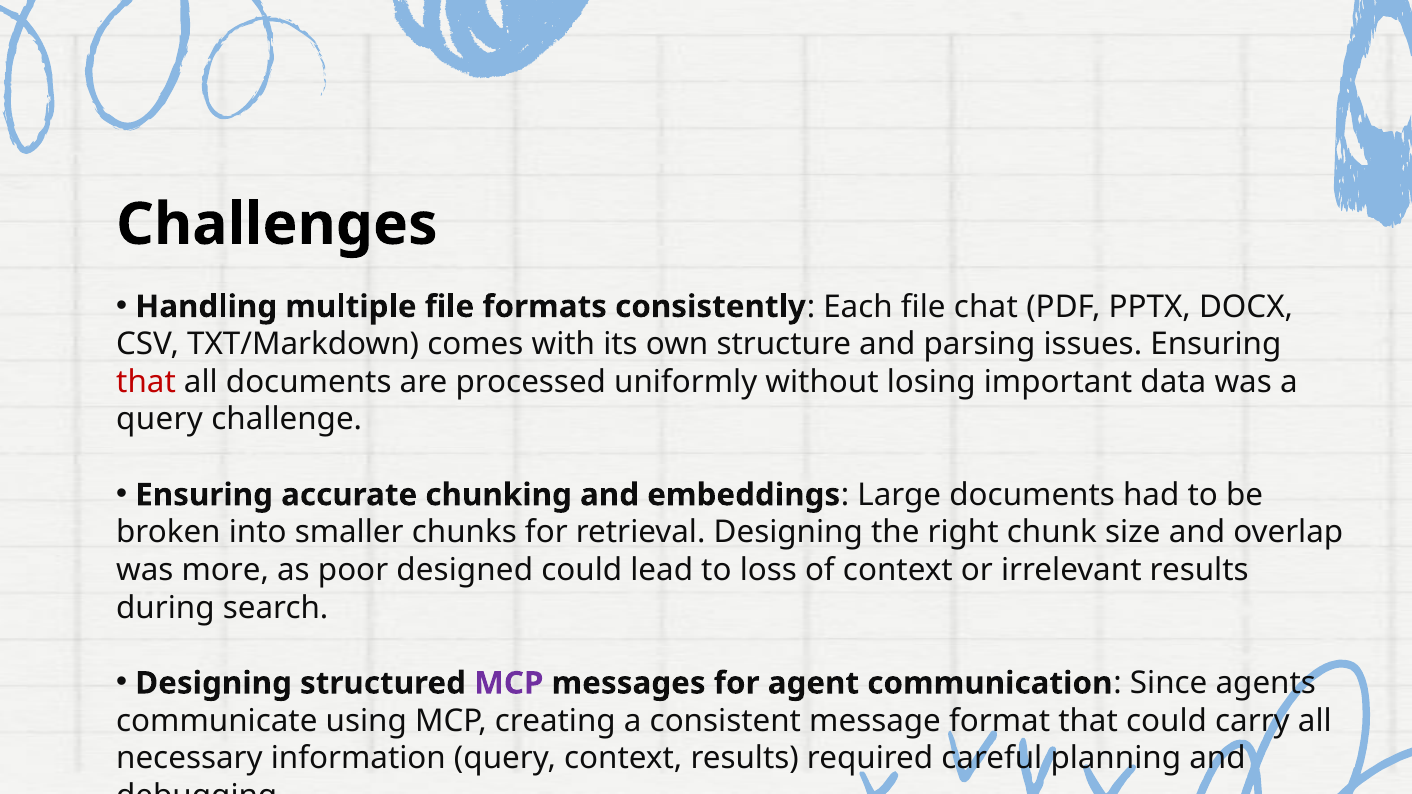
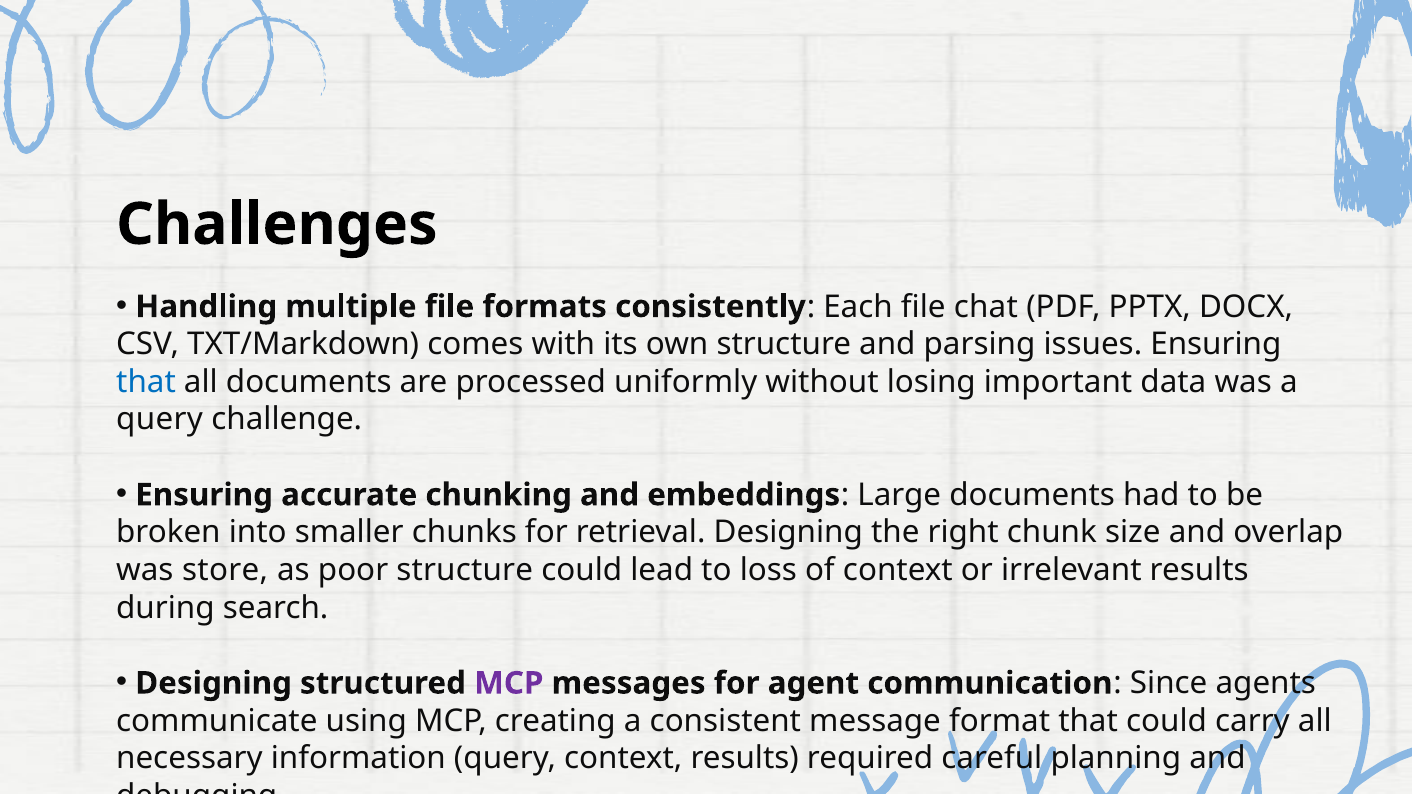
that at (146, 382) colour: red -> blue
more: more -> store
poor designed: designed -> structure
